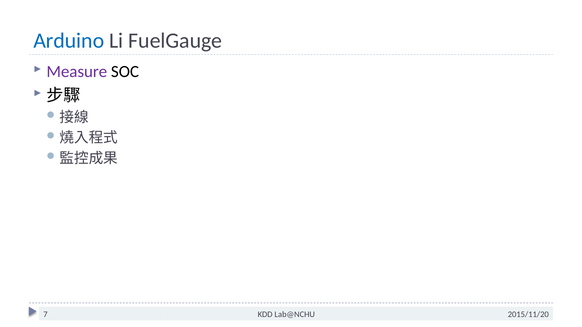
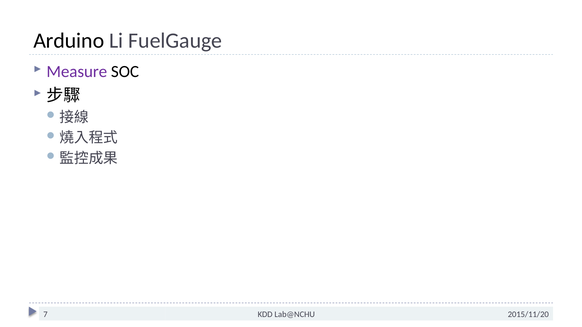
Arduino colour: blue -> black
